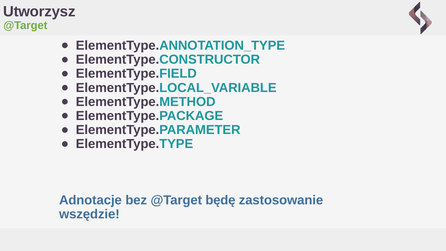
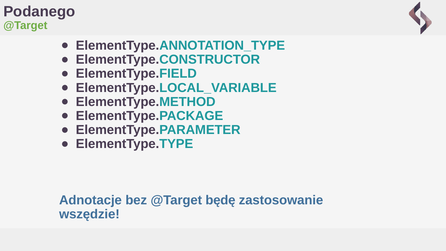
Utworzysz: Utworzysz -> Podanego
